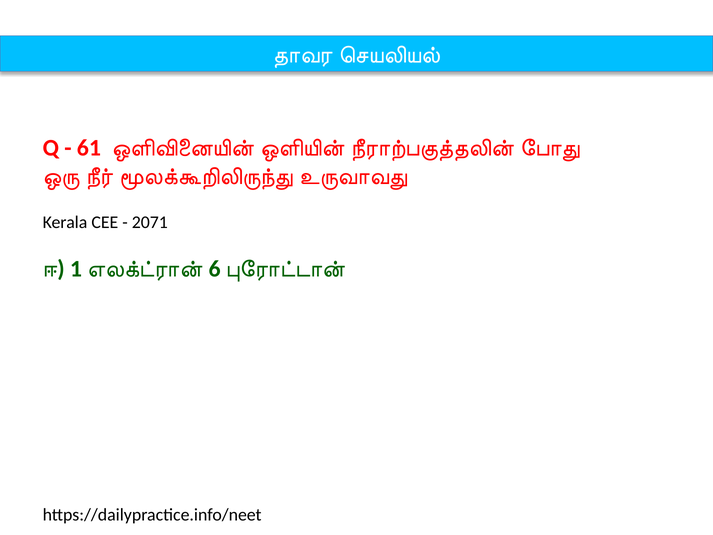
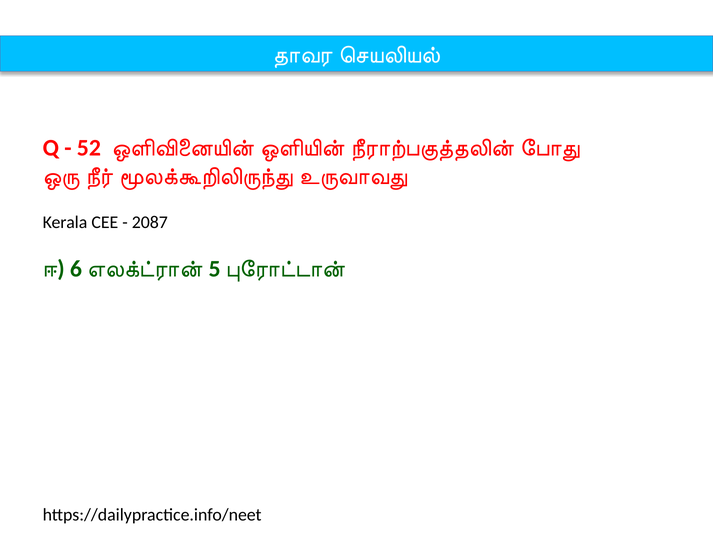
61: 61 -> 52
2071: 2071 -> 2087
1: 1 -> 6
6: 6 -> 5
